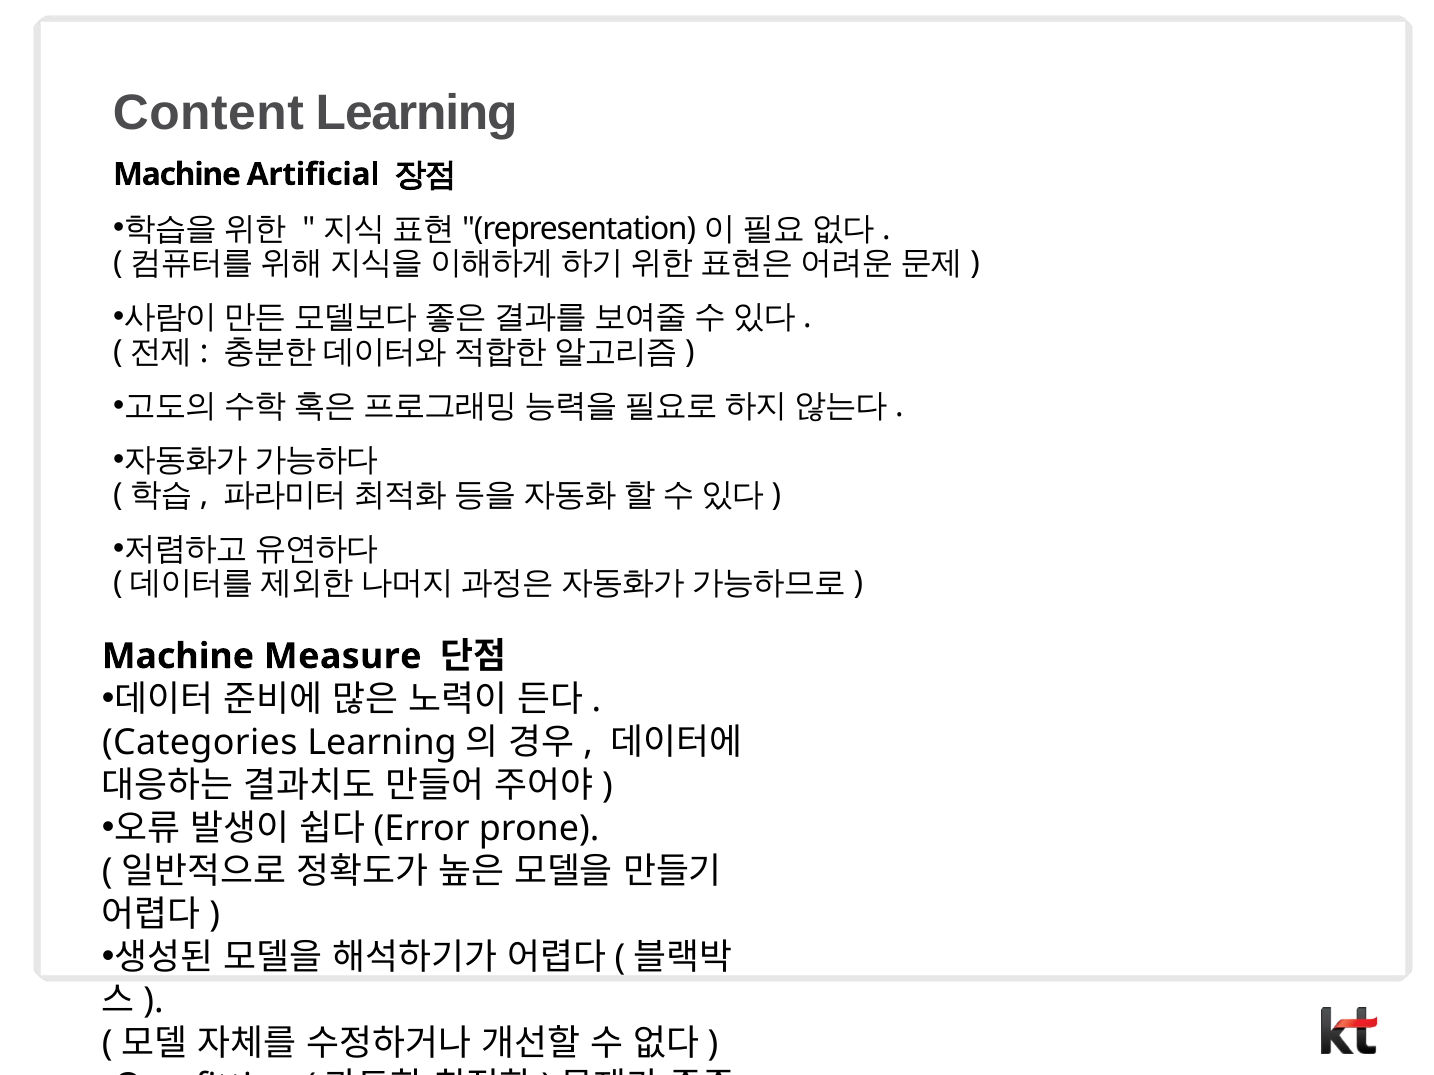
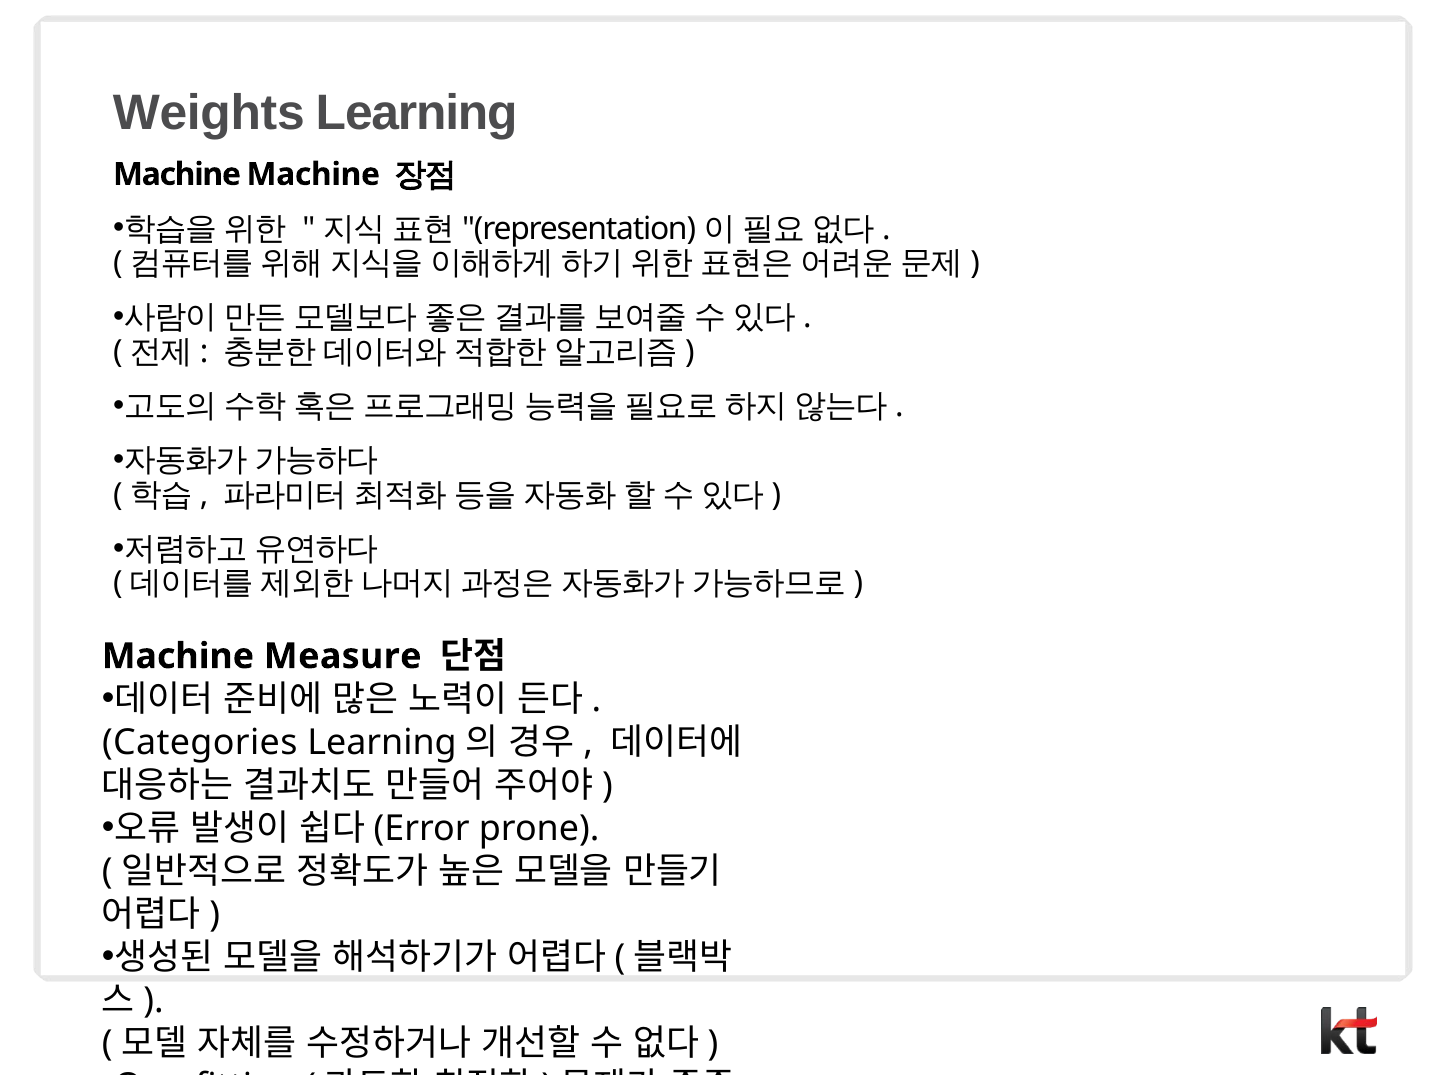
Content: Content -> Weights
Machine Artificial: Artificial -> Machine
